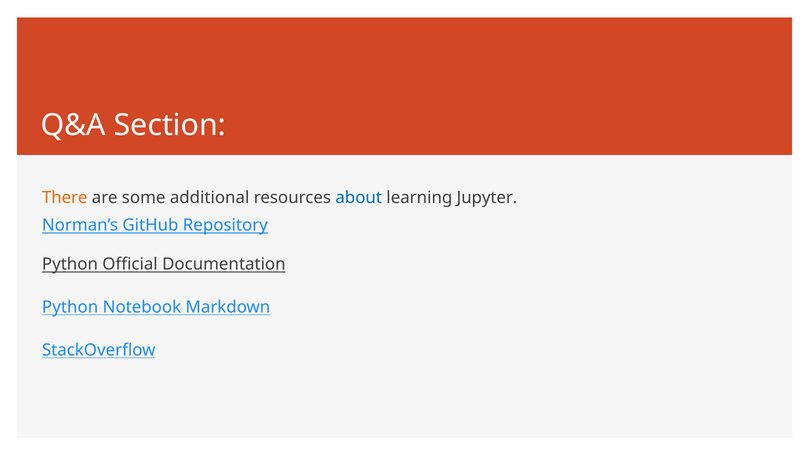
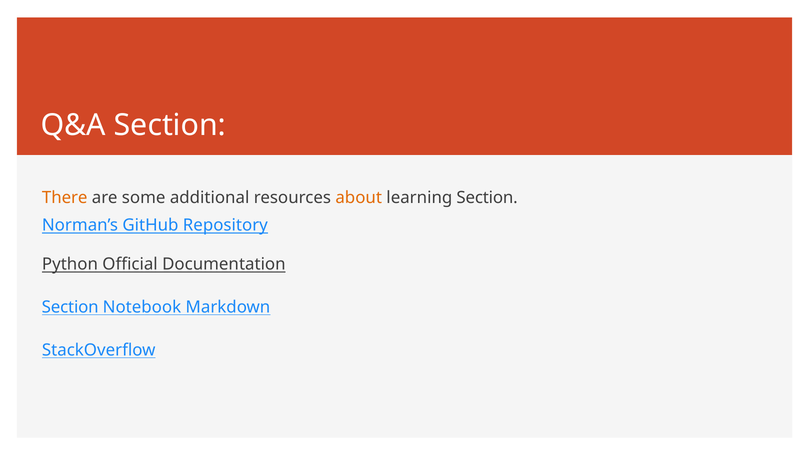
about colour: blue -> orange
learning Jupyter: Jupyter -> Section
Python at (70, 307): Python -> Section
